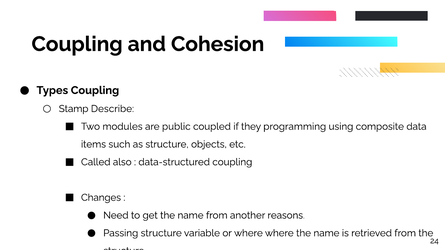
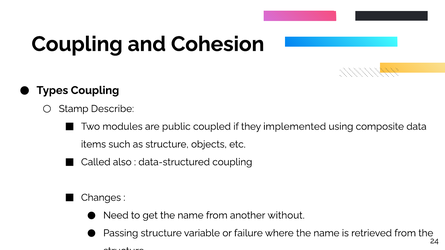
programming: programming -> implemented
reasons: reasons -> without
or where: where -> failure
